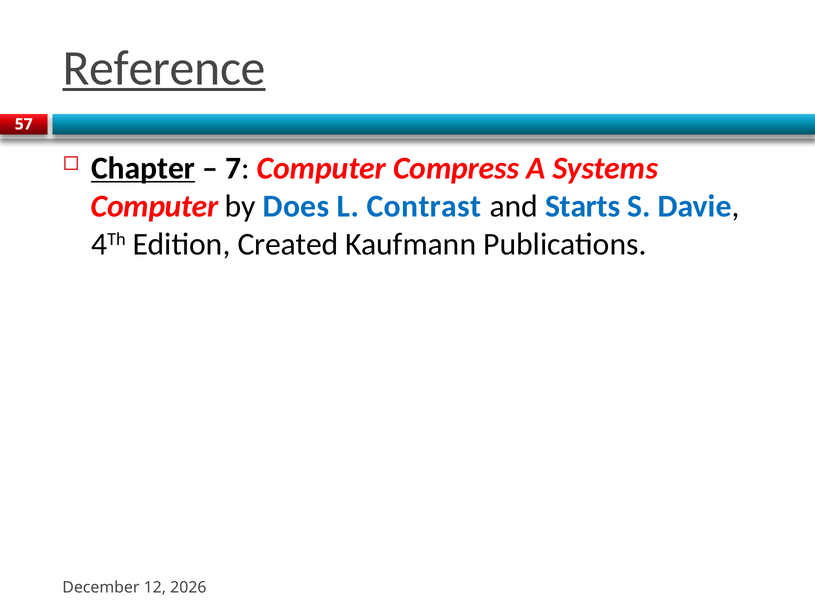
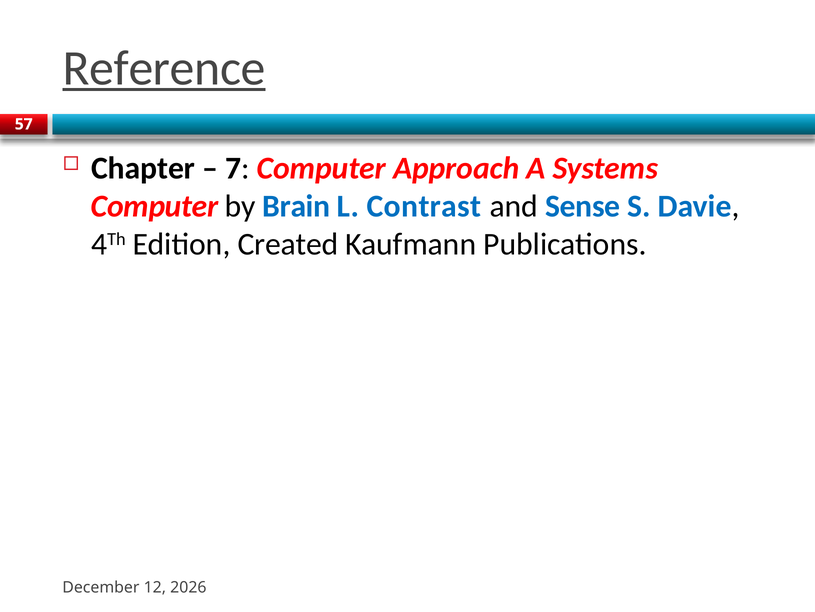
Chapter underline: present -> none
Compress: Compress -> Approach
Does: Does -> Brain
Starts: Starts -> Sense
